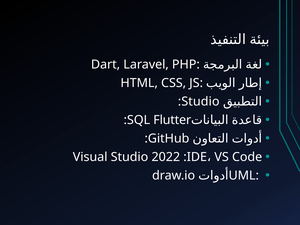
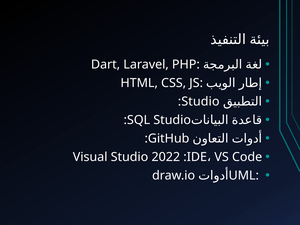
Flutter at (172, 120): Flutter -> Studio
